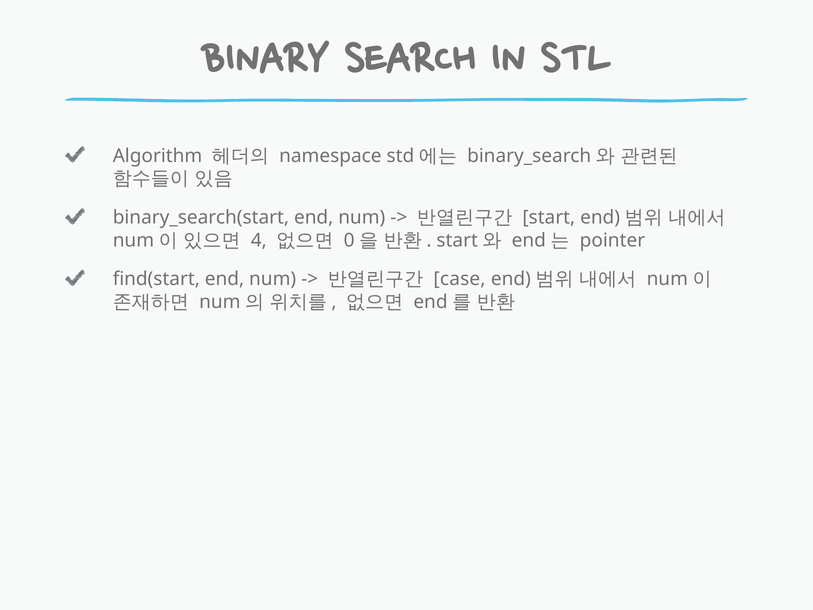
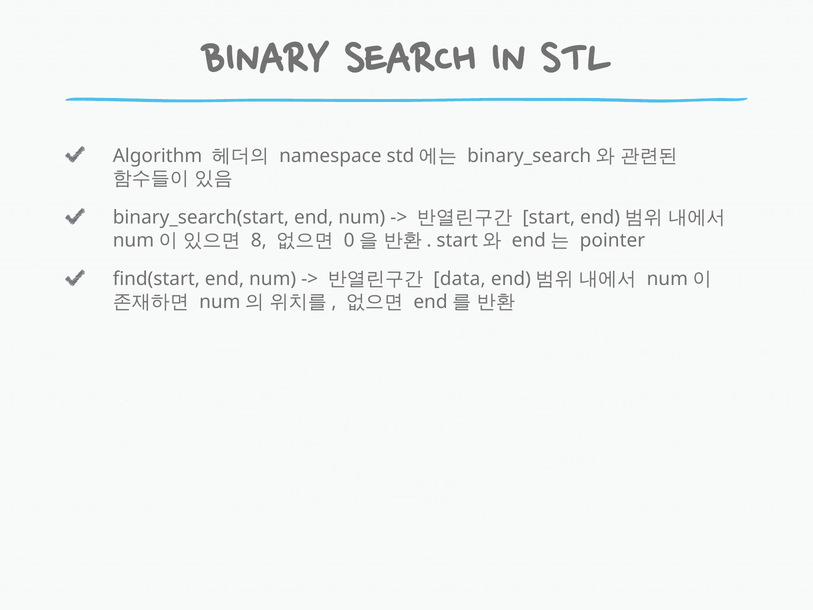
4: 4 -> 8
case: case -> data
